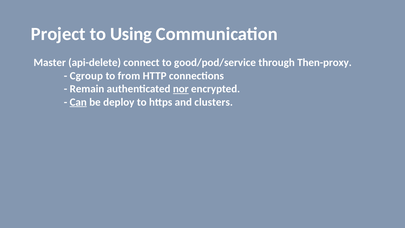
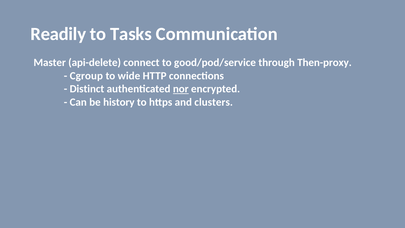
Project: Project -> Readily
Using: Using -> Tasks
from: from -> wide
Remain: Remain -> Distinct
Can underline: present -> none
deploy: deploy -> history
